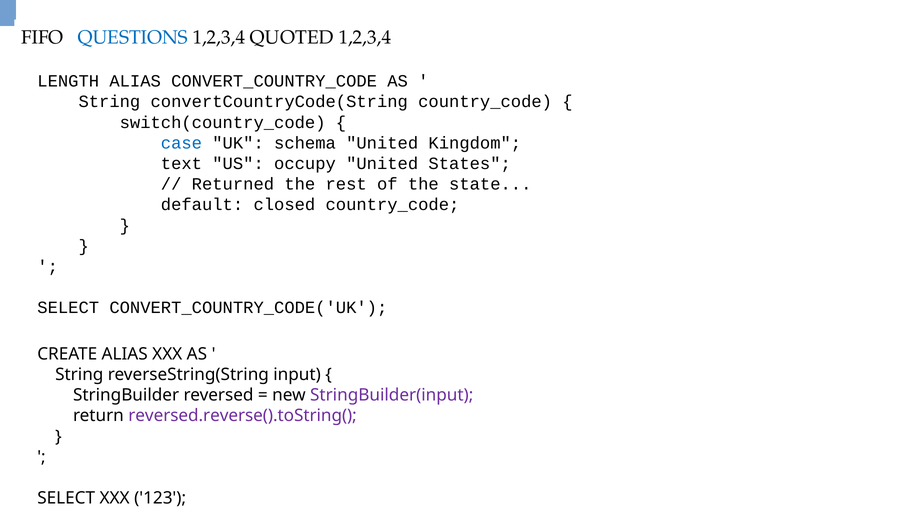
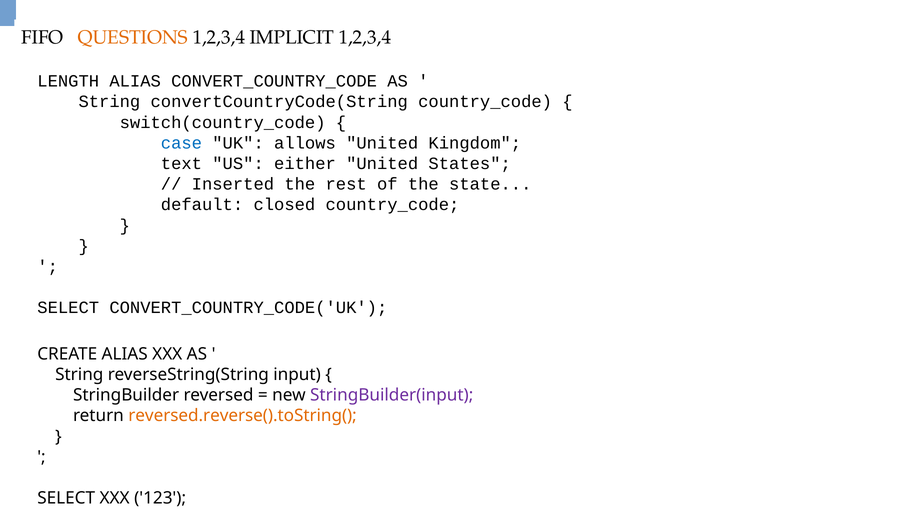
QUESTIONS colour: blue -> orange
QUOTED: QUOTED -> IMPLICIT
schema: schema -> allows
occupy: occupy -> either
Returned: Returned -> Inserted
reversed.reverse().toString( colour: purple -> orange
